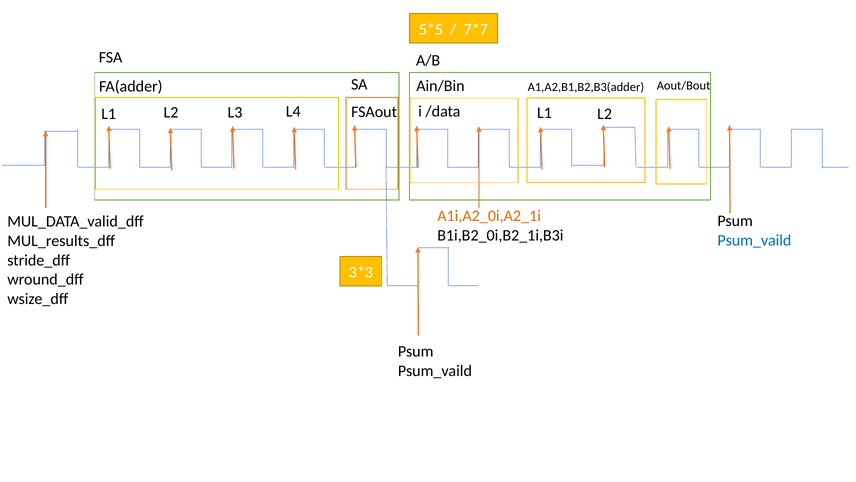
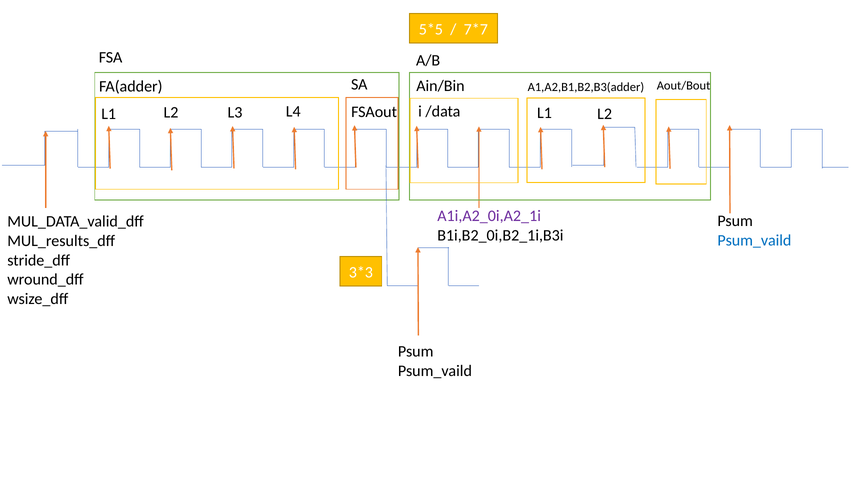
A1i,A2_0i,A2_1i colour: orange -> purple
